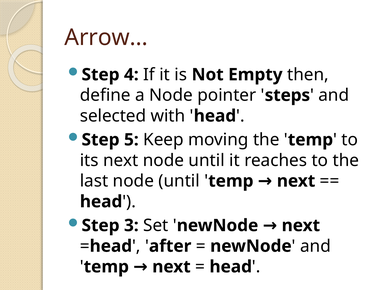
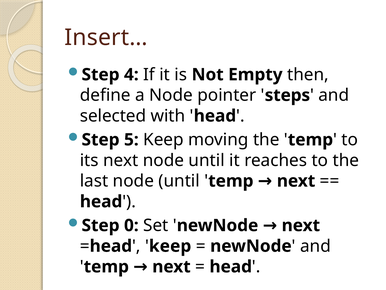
Arrow…: Arrow… -> Insert…
3: 3 -> 0
after at (170, 246): after -> keep
